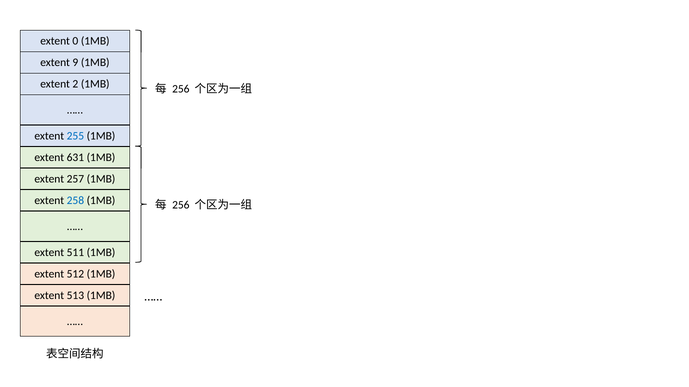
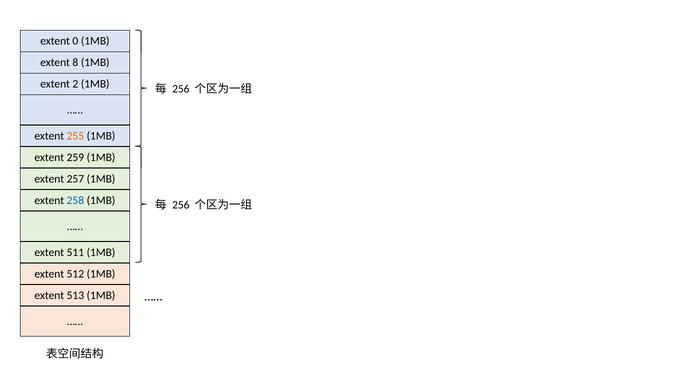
9: 9 -> 8
255 colour: blue -> orange
631: 631 -> 259
